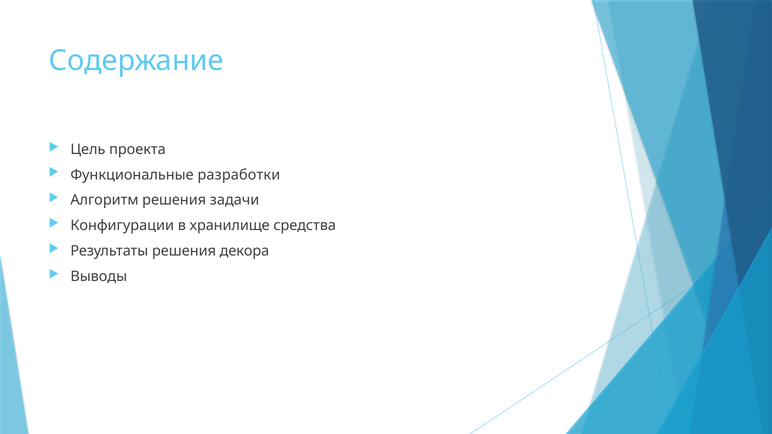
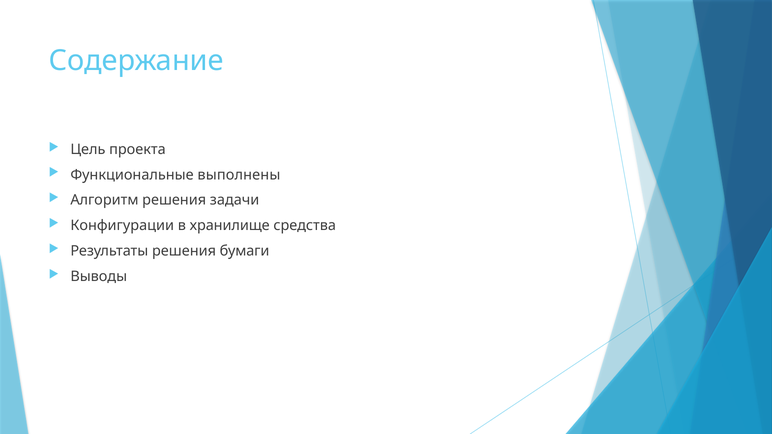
разработки: разработки -> выполнены
декора: декора -> бумаги
